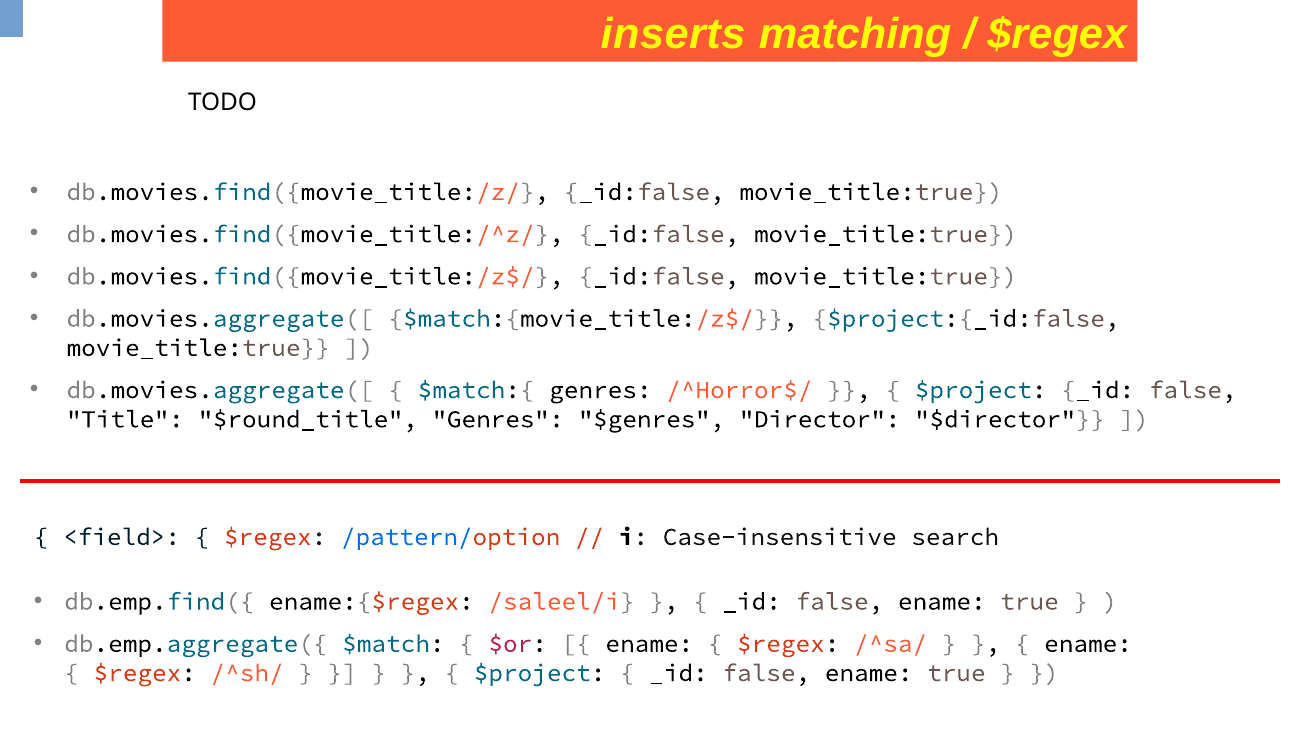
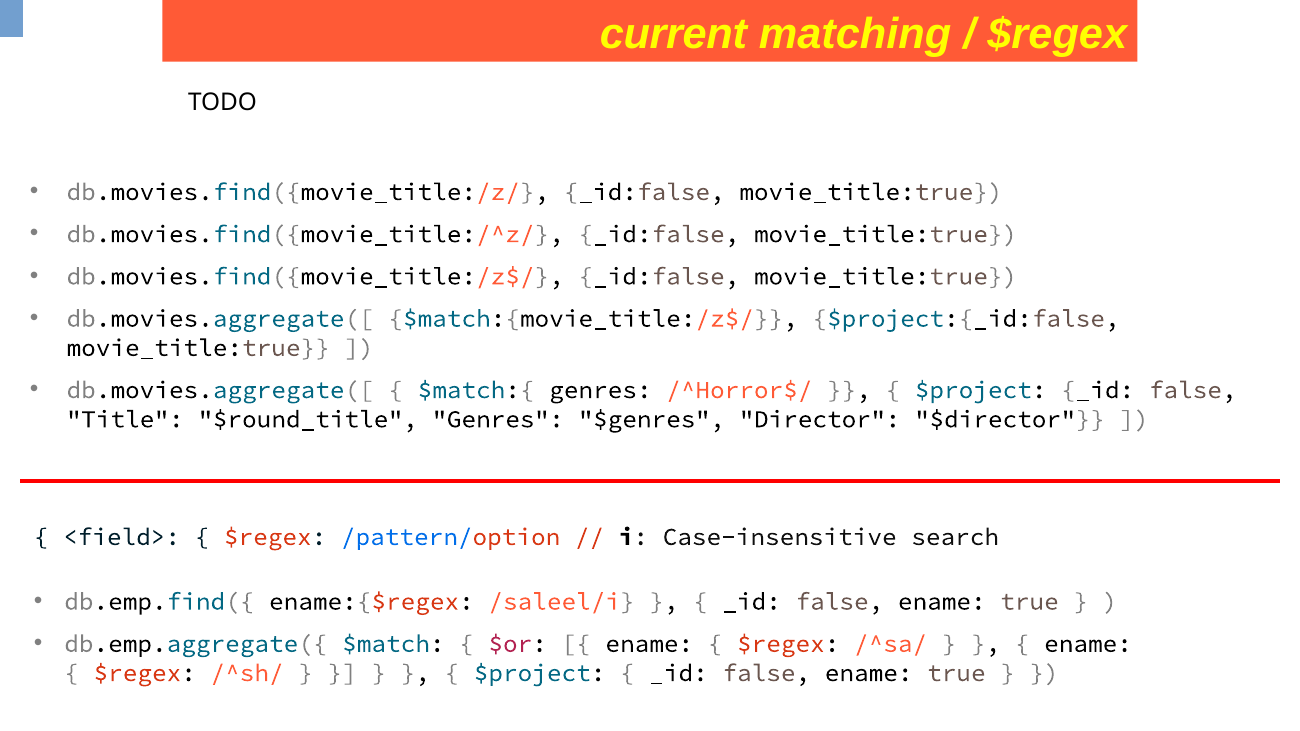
inserts: inserts -> current
